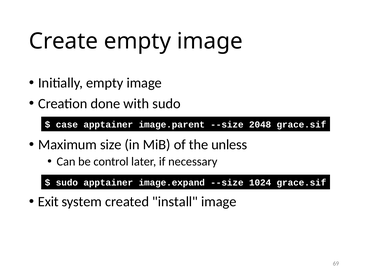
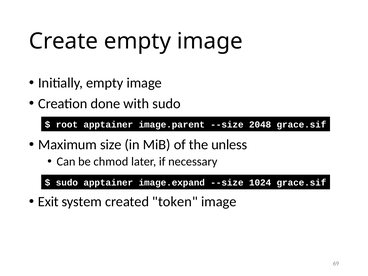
case: case -> root
control: control -> chmod
install: install -> token
